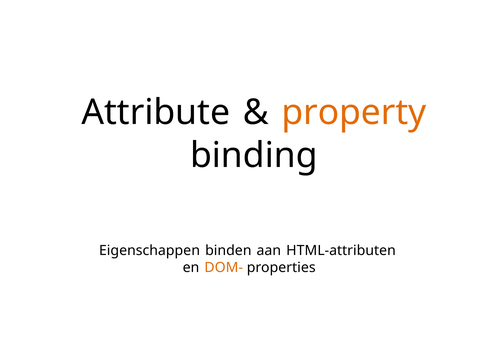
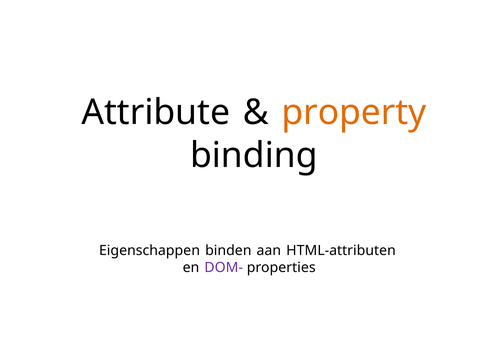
DOM- colour: orange -> purple
